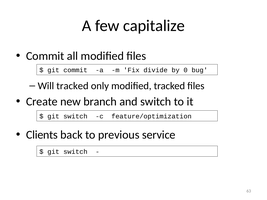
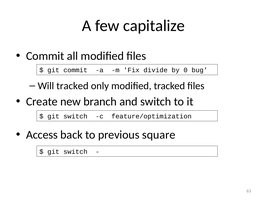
Clients: Clients -> Access
service: service -> square
